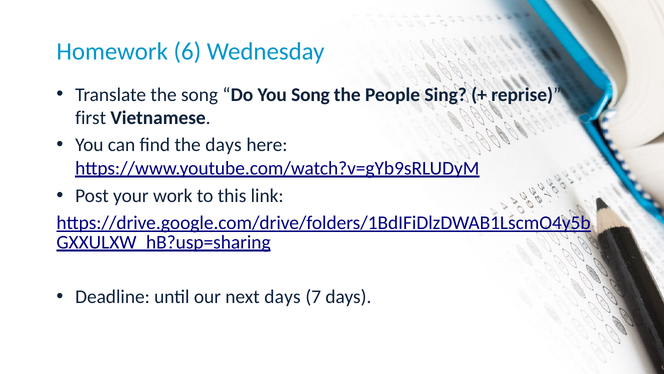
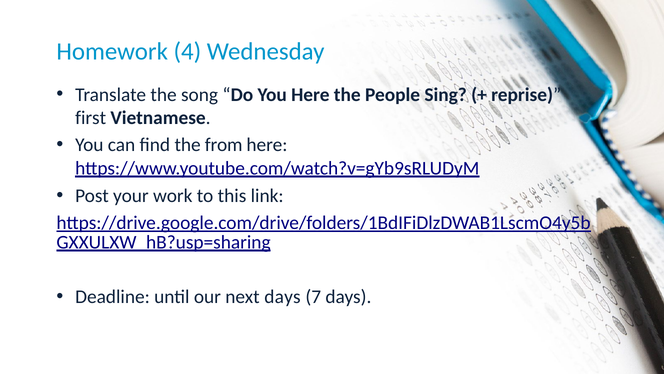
6: 6 -> 4
You Song: Song -> Here
the days: days -> from
